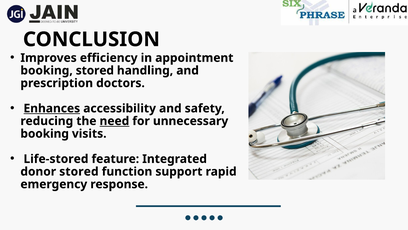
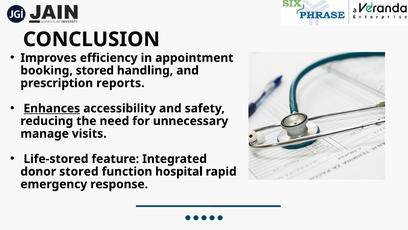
doctors: doctors -> reports
need underline: present -> none
booking at (45, 133): booking -> manage
support: support -> hospital
